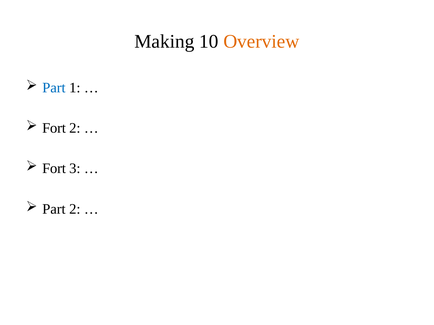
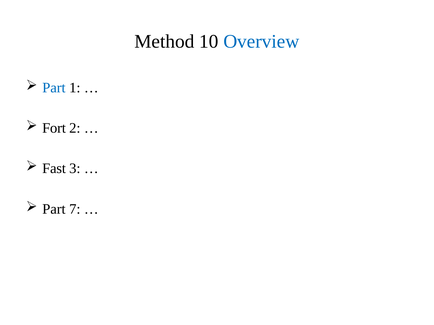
Making: Making -> Method
Overview colour: orange -> blue
Fort at (54, 169): Fort -> Fast
Part 2: 2 -> 7
